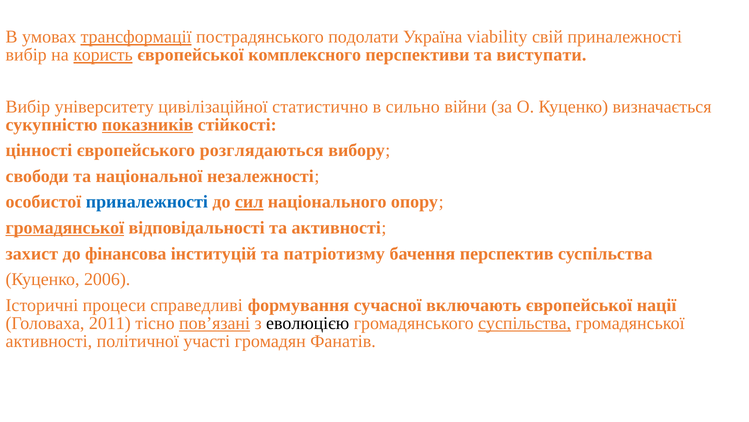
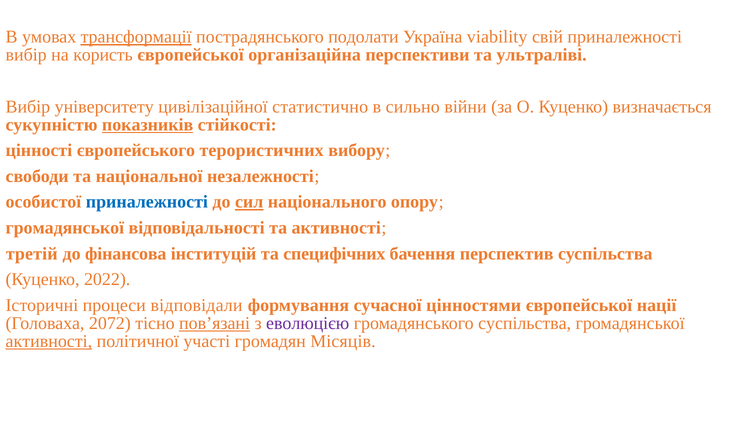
користь underline: present -> none
комплексного: комплексного -> організаційна
виступати: виступати -> ультраліві
розглядаються: розглядаються -> терористичних
громадянської at (65, 227) underline: present -> none
захист: захист -> третій
патріотизму: патріотизму -> специфічних
2006: 2006 -> 2022
справедливі: справедливі -> відповідали
включають: включають -> цінностями
2011: 2011 -> 2072
еволюцією colour: black -> purple
суспільства at (525, 323) underline: present -> none
активності at (49, 341) underline: none -> present
Фанатів: Фанатів -> Місяців
